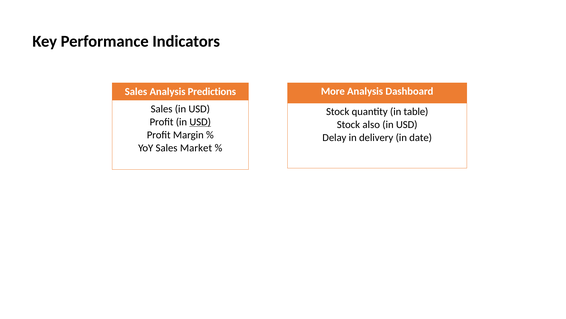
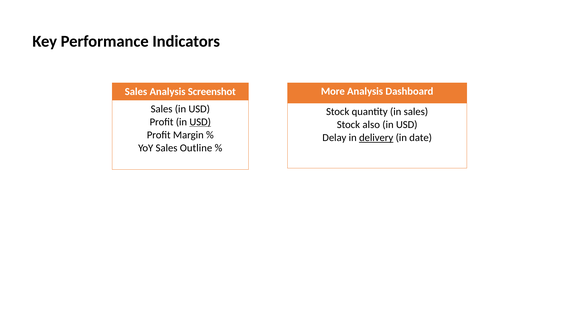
Predictions: Predictions -> Screenshot
in table: table -> sales
delivery underline: none -> present
Market: Market -> Outline
